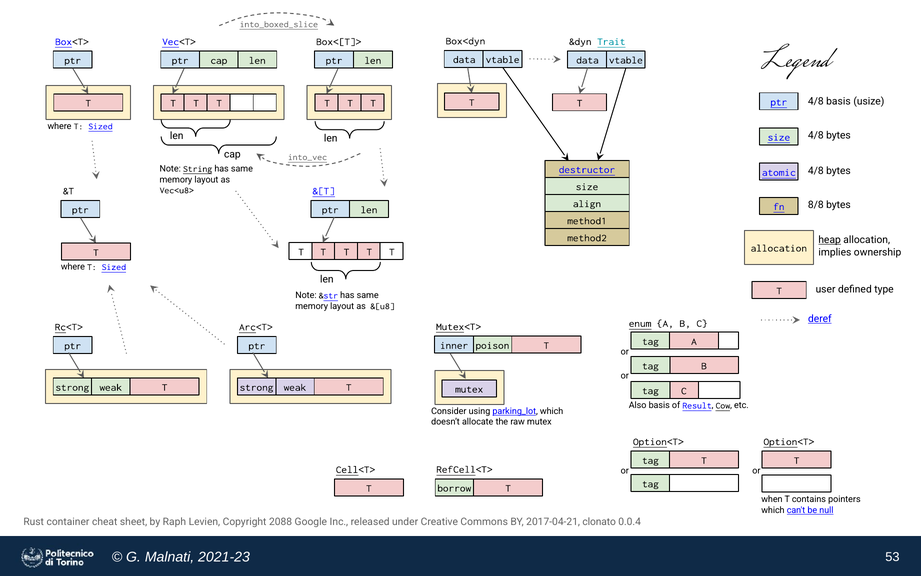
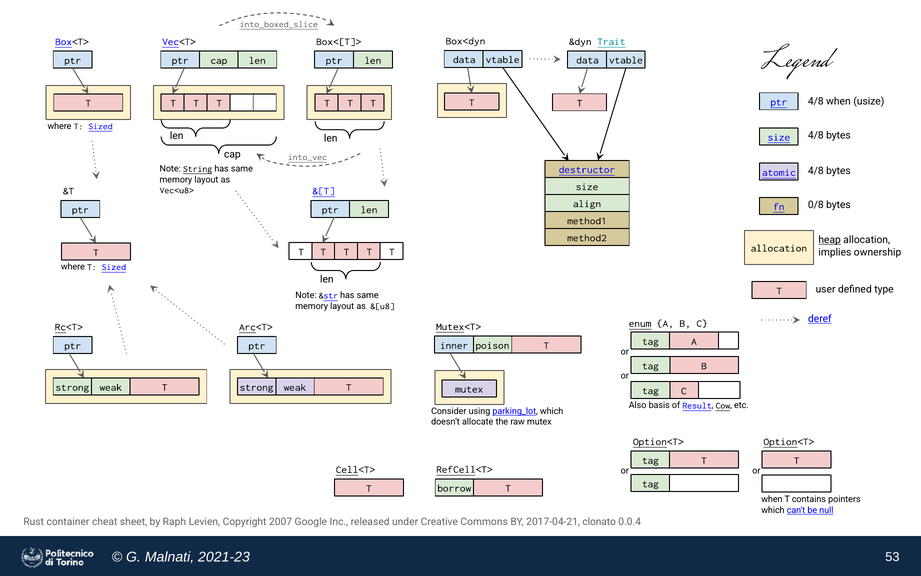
4/8 basis: basis -> when
8/8: 8/8 -> 0/8
2088: 2088 -> 2007
